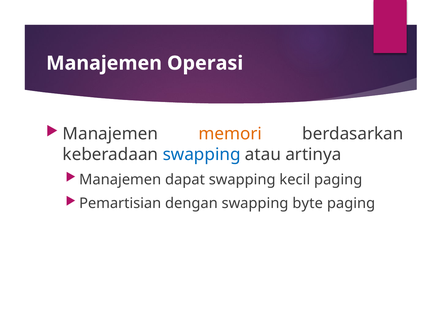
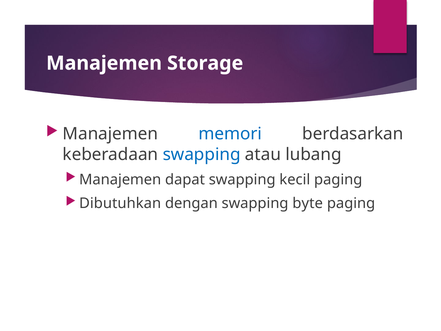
Operasi: Operasi -> Storage
memori colour: orange -> blue
artinya: artinya -> lubang
Pemartisian: Pemartisian -> Dibutuhkan
